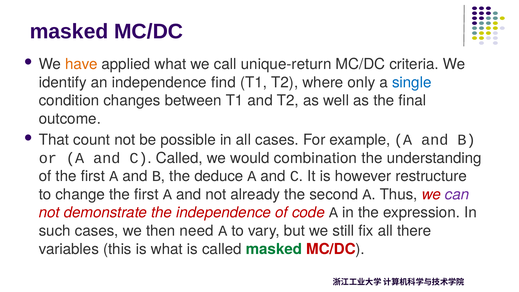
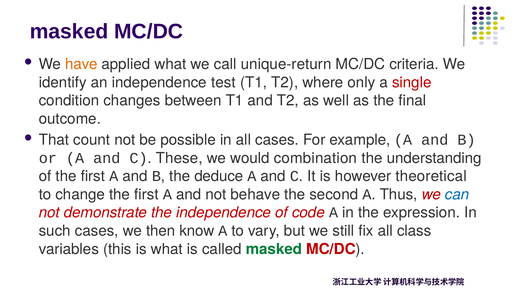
find: find -> test
single colour: blue -> red
C Called: Called -> These
restructure: restructure -> theoretical
already: already -> behave
can colour: purple -> blue
need: need -> know
there: there -> class
